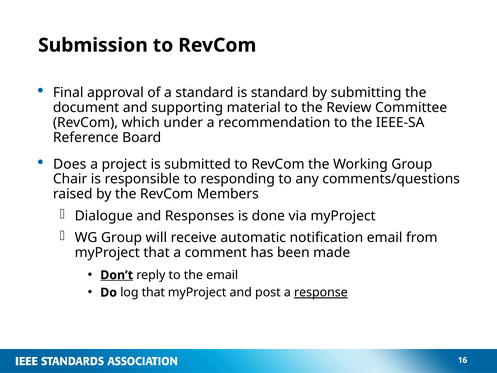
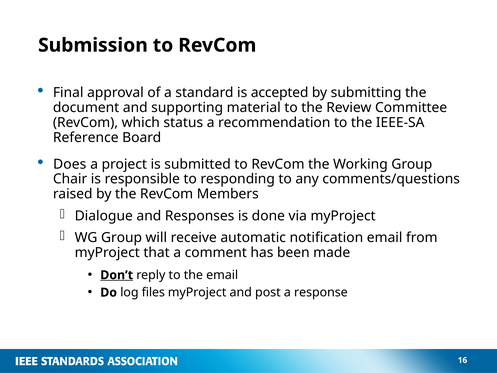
is standard: standard -> accepted
under: under -> status
log that: that -> files
response underline: present -> none
